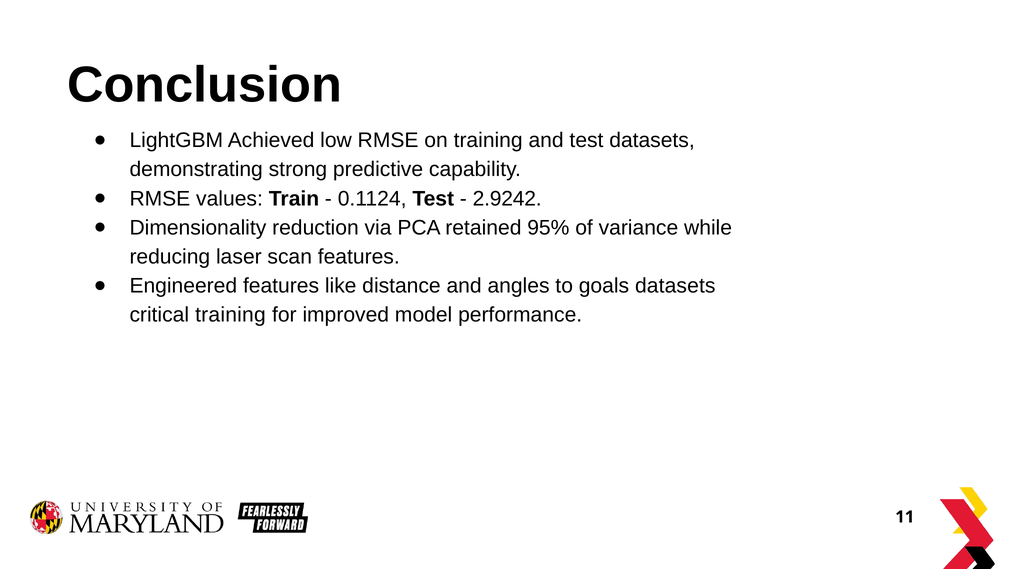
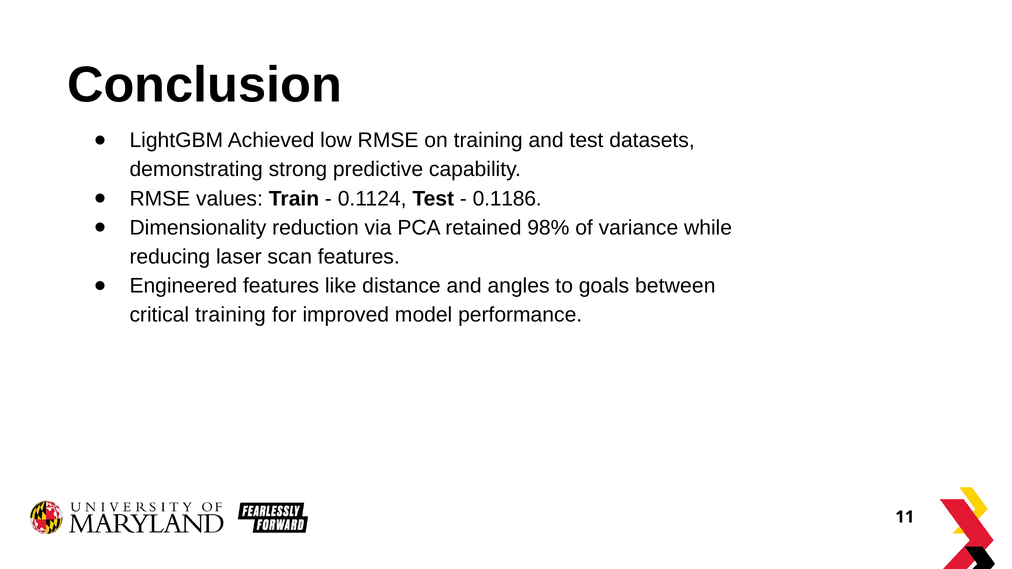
2.9242: 2.9242 -> 0.1186
95%: 95% -> 98%
goals datasets: datasets -> between
